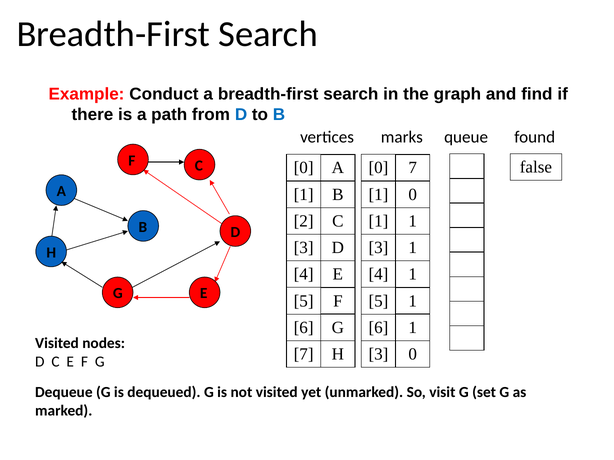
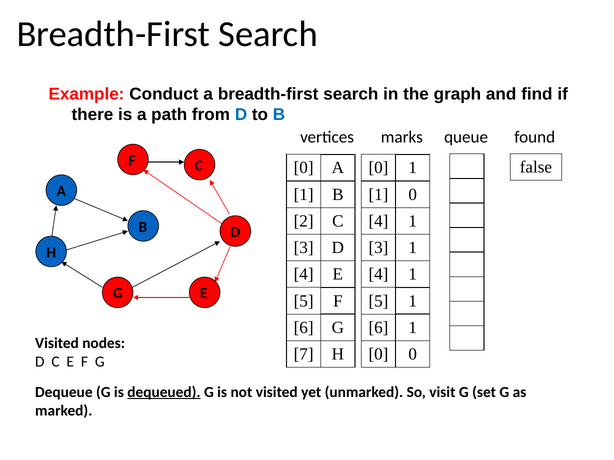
0 7: 7 -> 1
1 at (378, 221): 1 -> 4
3 at (378, 355): 3 -> 0
dequeued underline: none -> present
